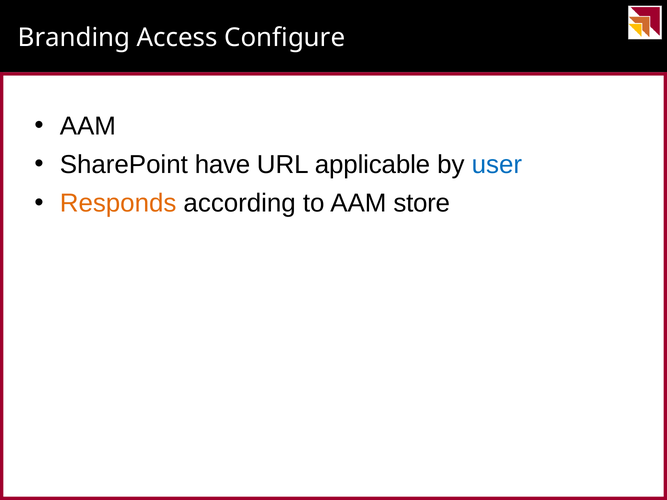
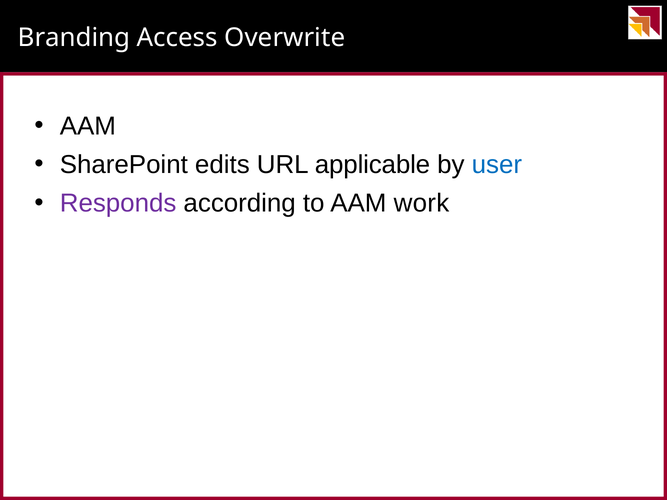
Configure: Configure -> Overwrite
have: have -> edits
Responds colour: orange -> purple
store: store -> work
